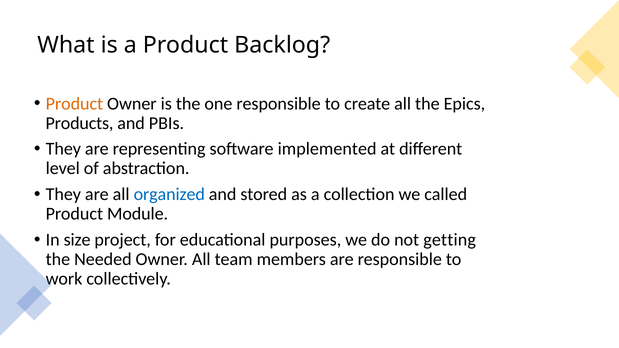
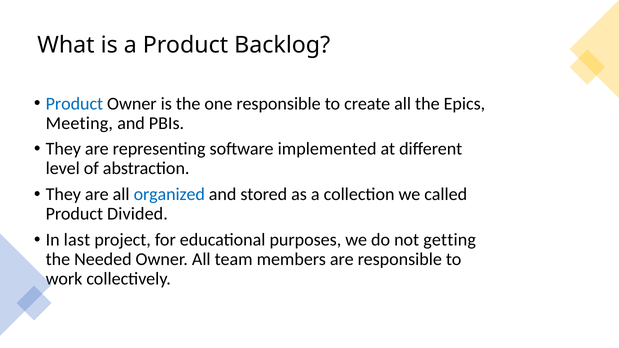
Product at (74, 104) colour: orange -> blue
Products: Products -> Meeting
Module: Module -> Divided
size: size -> last
